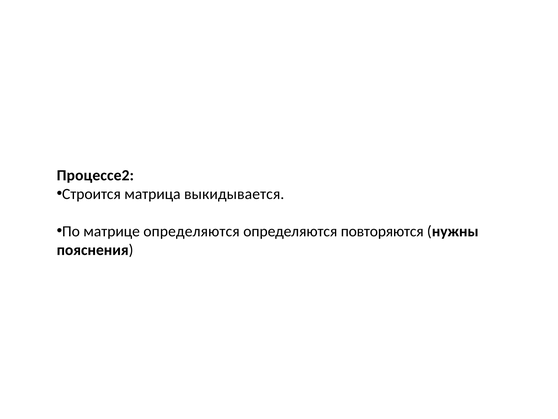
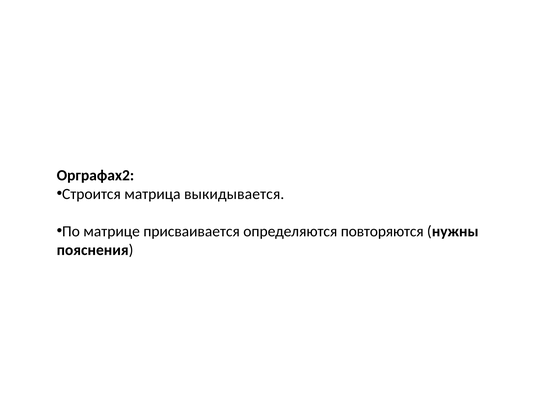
Процессе2: Процессе2 -> Орграфах2
матрице определяются: определяются -> присваивается
